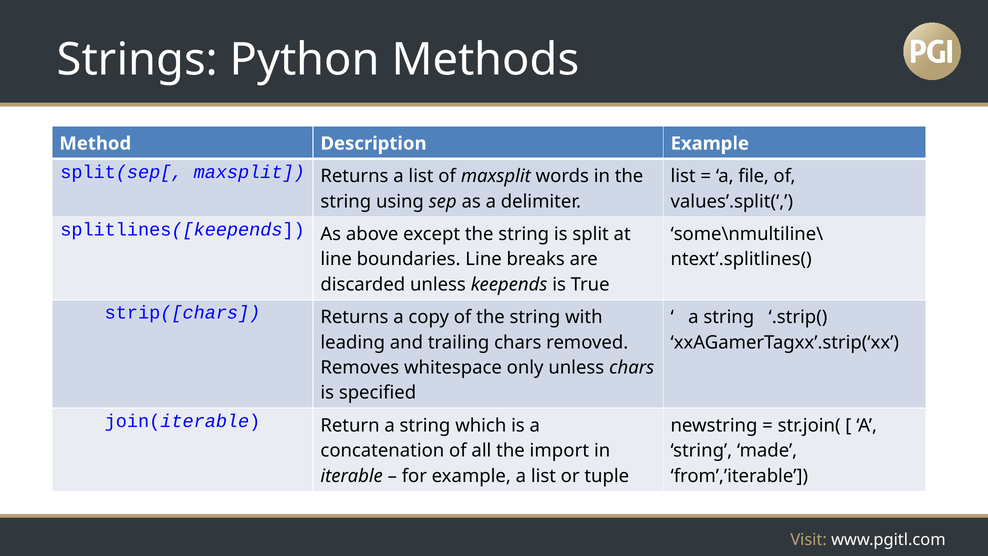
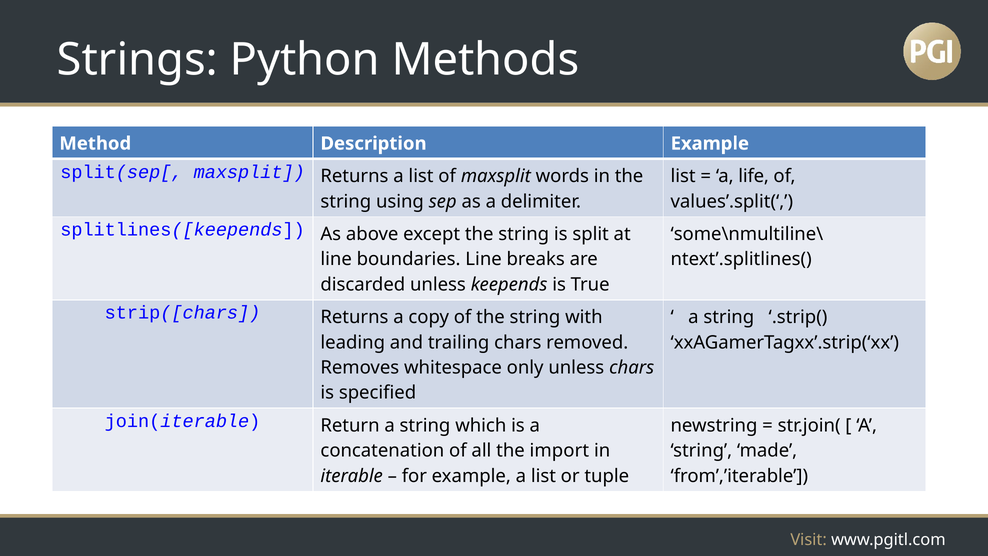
file: file -> life
